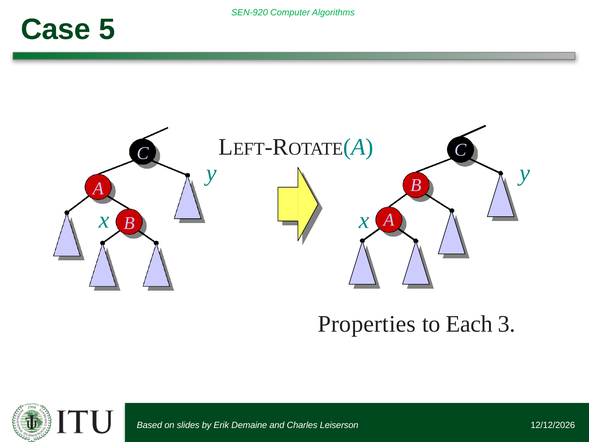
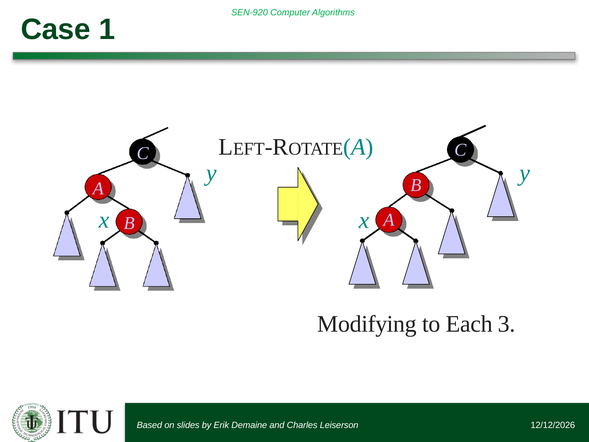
5: 5 -> 1
Properties: Properties -> Modifying
